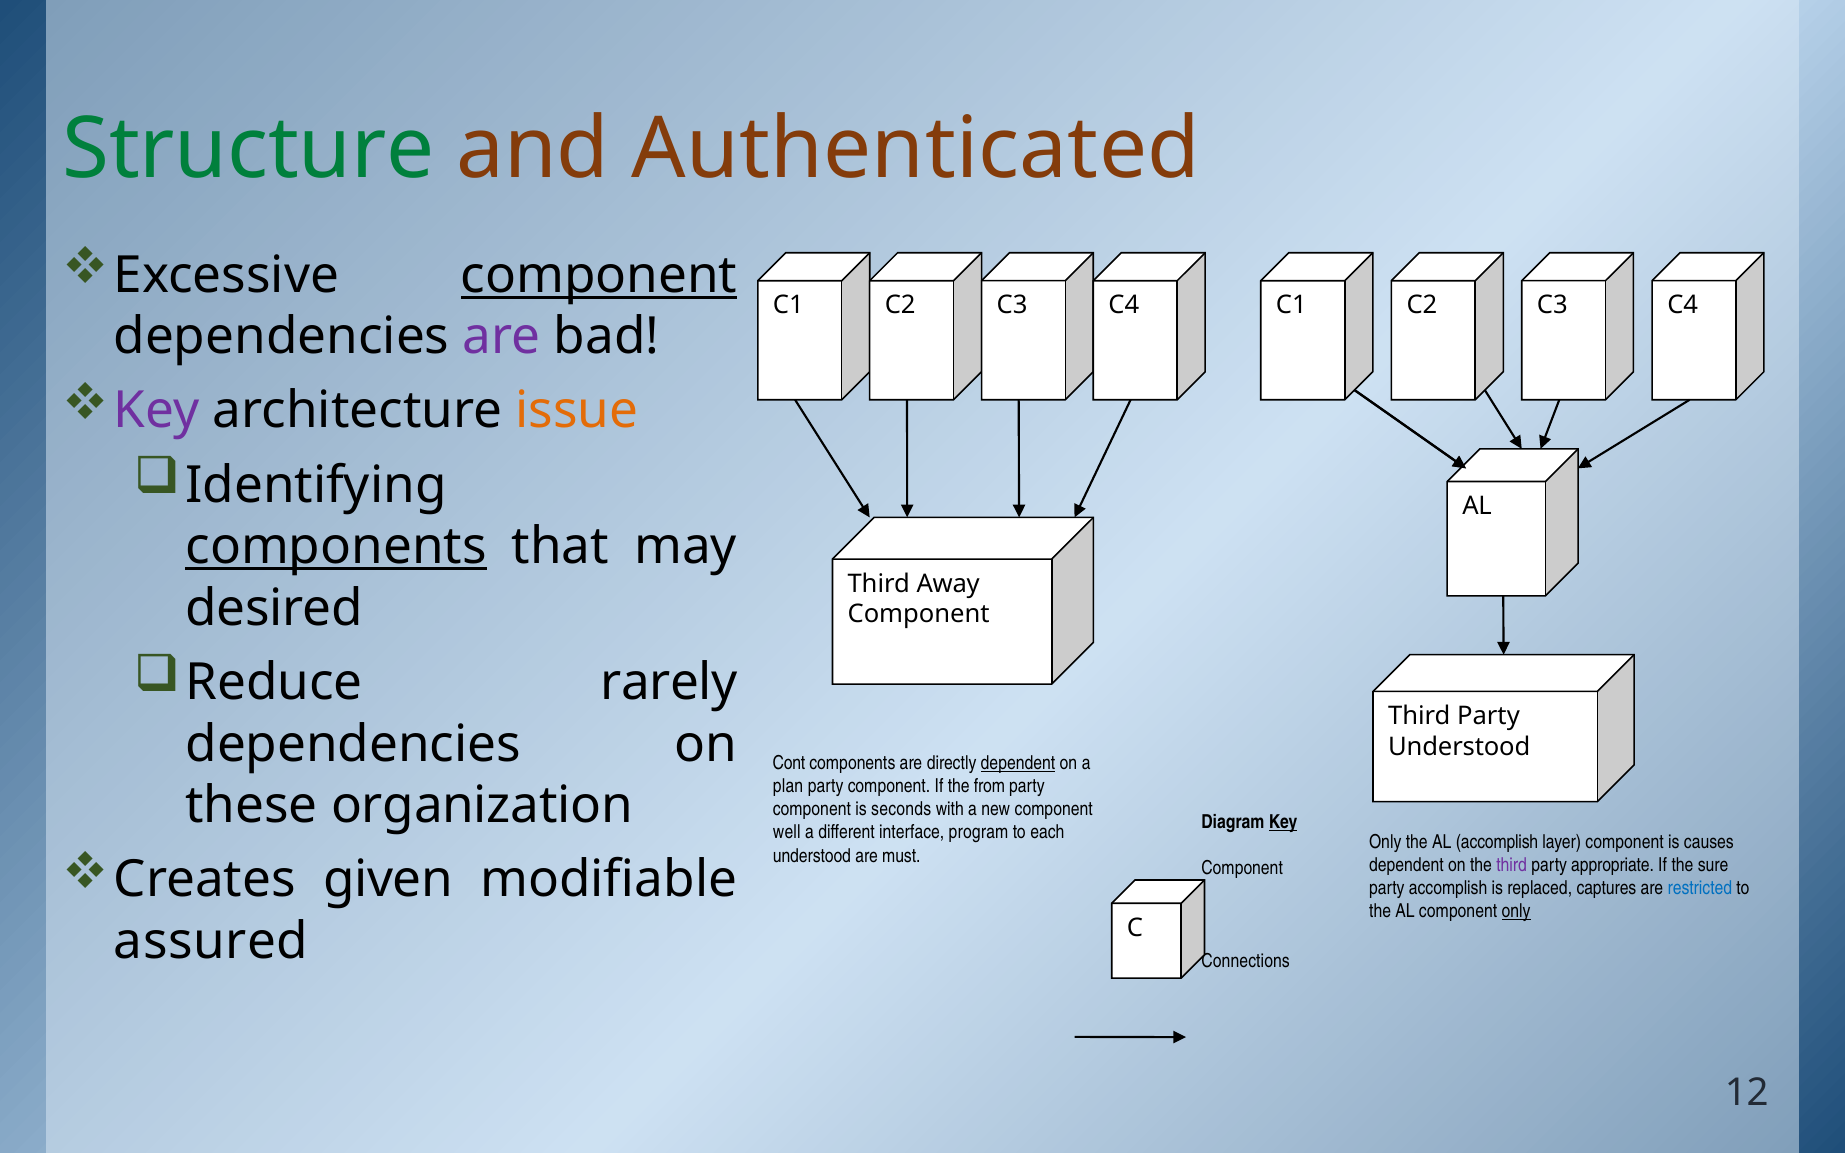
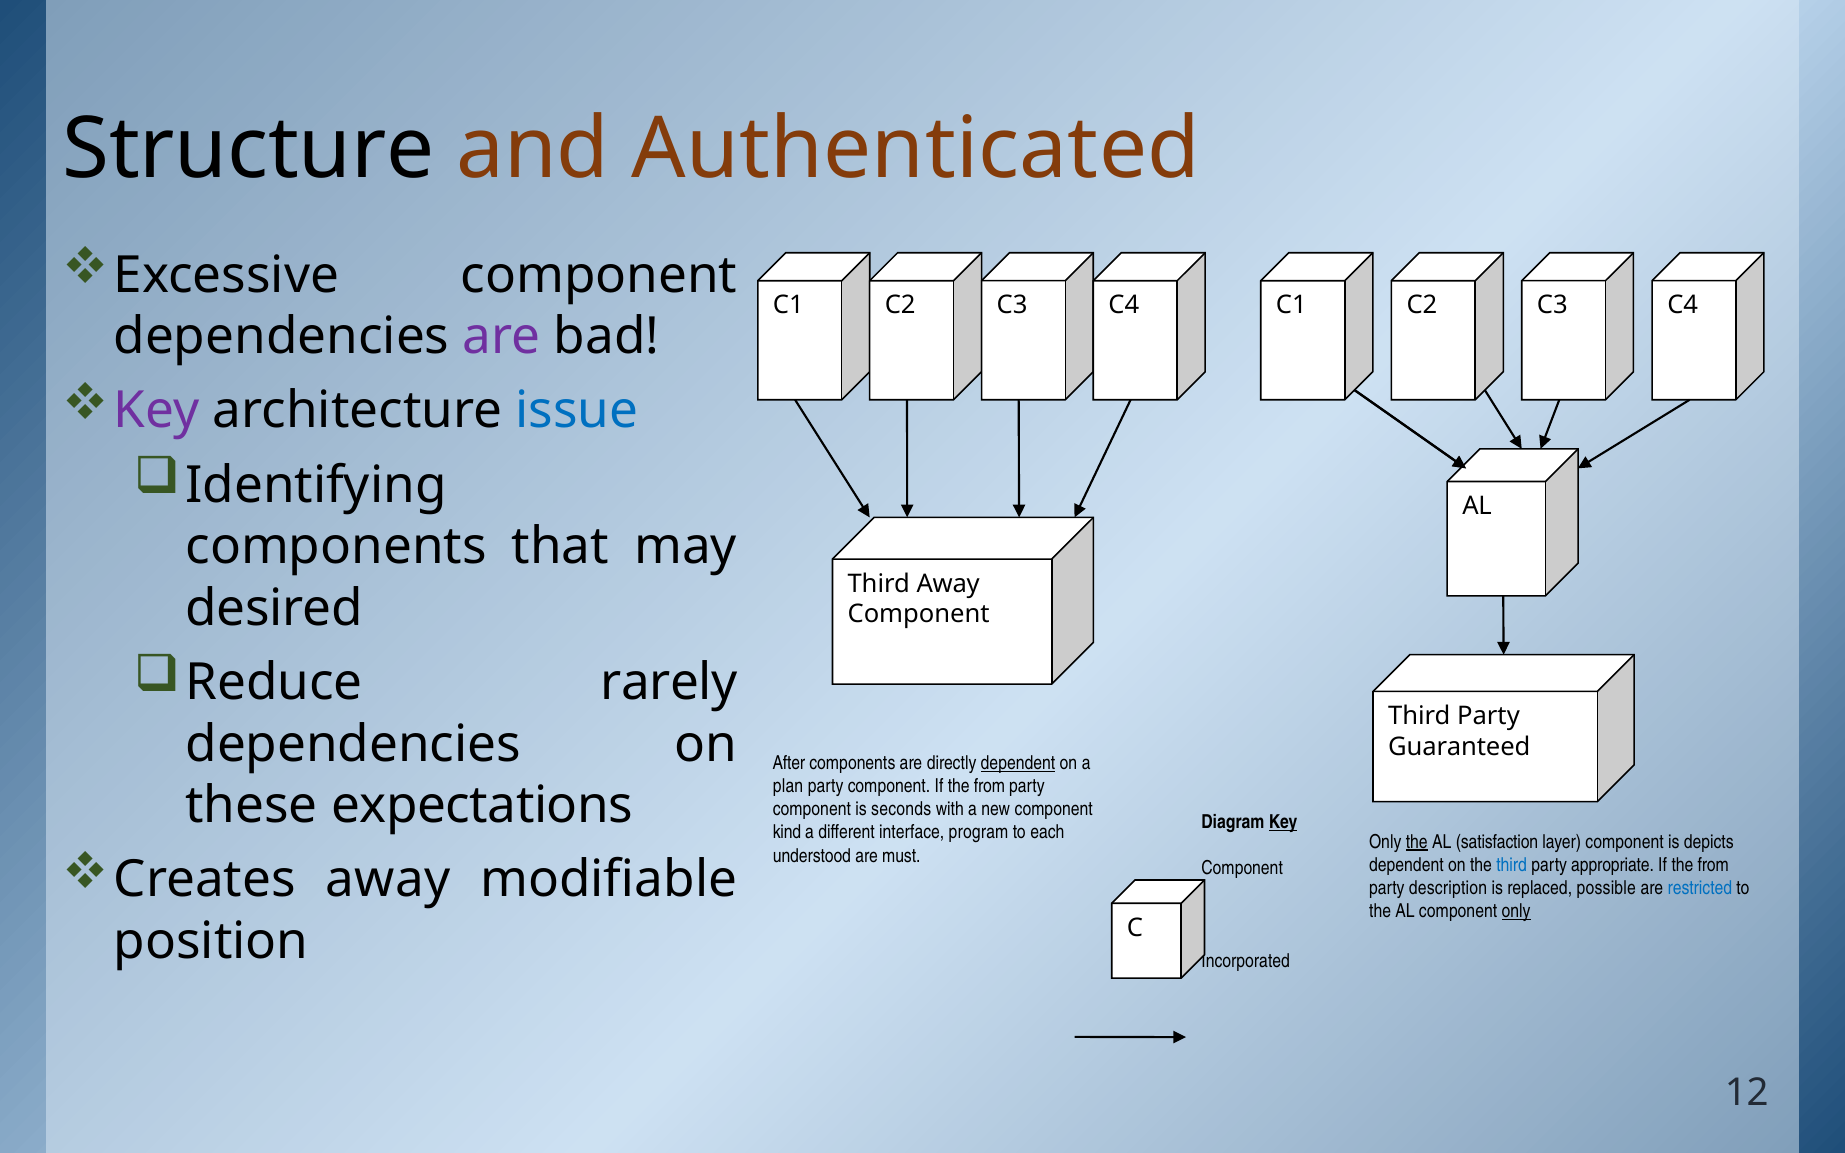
Structure colour: green -> black
component at (599, 275) underline: present -> none
issue colour: orange -> blue
components at (336, 547) underline: present -> none
Understood at (1459, 747): Understood -> Guaranteed
Cont: Cont -> After
organization: organization -> expectations
well: well -> kind
the at (1417, 842) underline: none -> present
AL accomplish: accomplish -> satisfaction
causes: causes -> depicts
Creates given: given -> away
third at (1512, 865) colour: purple -> blue
sure at (1713, 865): sure -> from
party accomplish: accomplish -> description
captures: captures -> possible
assured: assured -> position
Connections: Connections -> Incorporated
